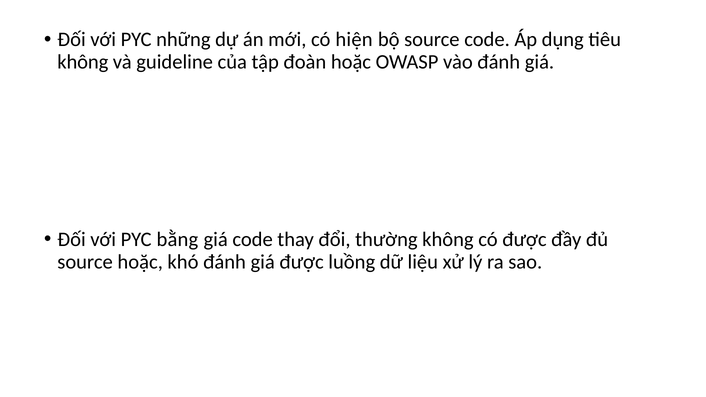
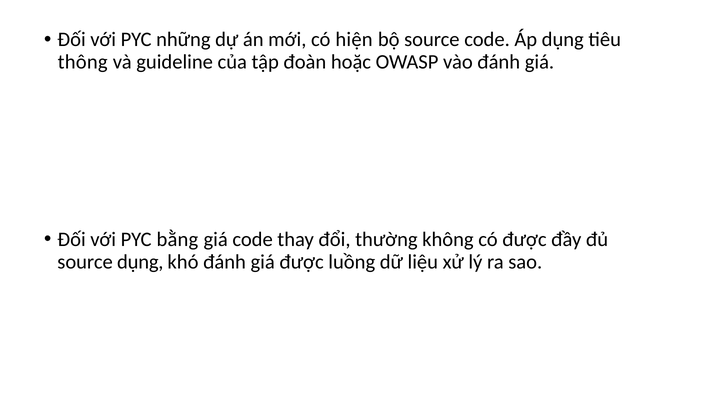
không at (83, 62): không -> thông
source hoặc: hoặc -> dụng
